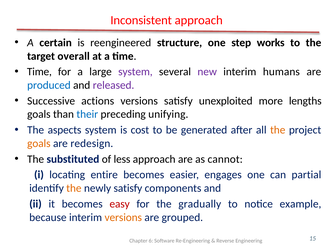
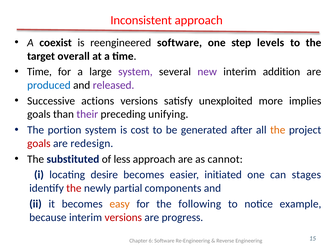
certain: certain -> coexist
reengineered structure: structure -> software
works: works -> levels
humans: humans -> addition
lengths: lengths -> implies
their colour: blue -> purple
aspects: aspects -> portion
goals at (39, 143) colour: orange -> red
entire: entire -> desire
engages: engages -> initiated
partial: partial -> stages
the at (74, 188) colour: orange -> red
newly satisfy: satisfy -> partial
easy colour: red -> orange
gradually: gradually -> following
versions at (123, 217) colour: orange -> red
grouped: grouped -> progress
